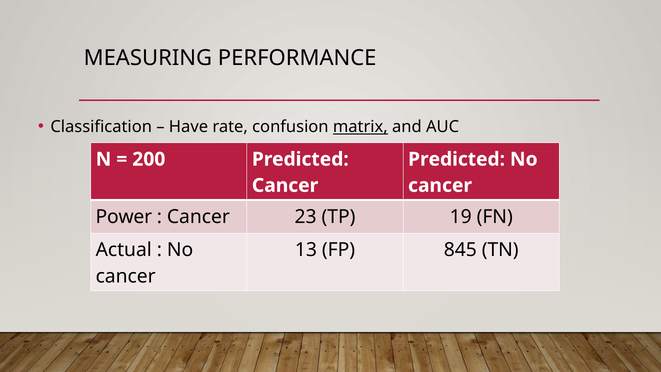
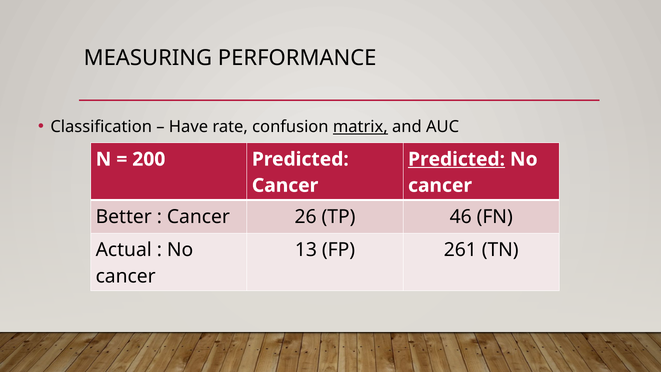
Predicted at (457, 159) underline: none -> present
Power: Power -> Better
23: 23 -> 26
19: 19 -> 46
845: 845 -> 261
